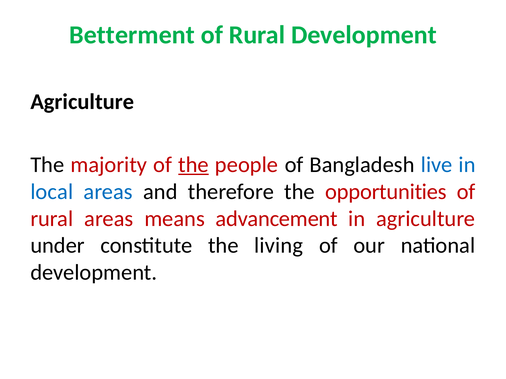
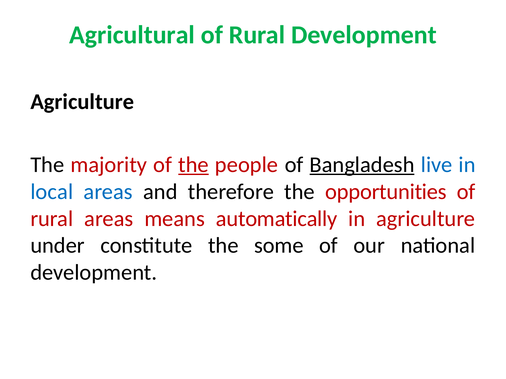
Betterment: Betterment -> Agricultural
Bangladesh underline: none -> present
advancement: advancement -> automatically
living: living -> some
